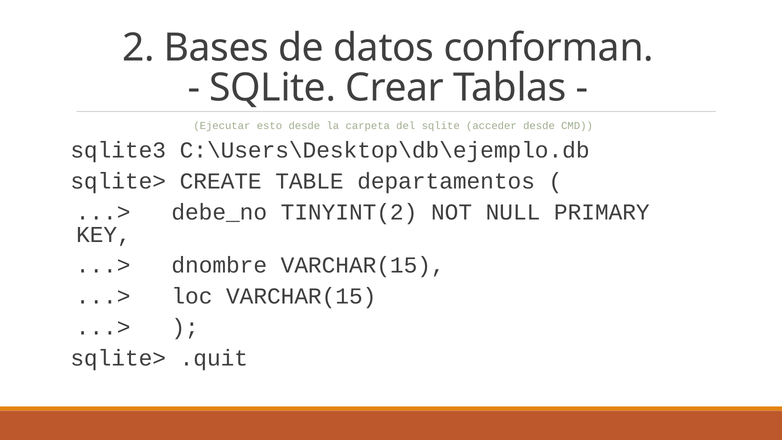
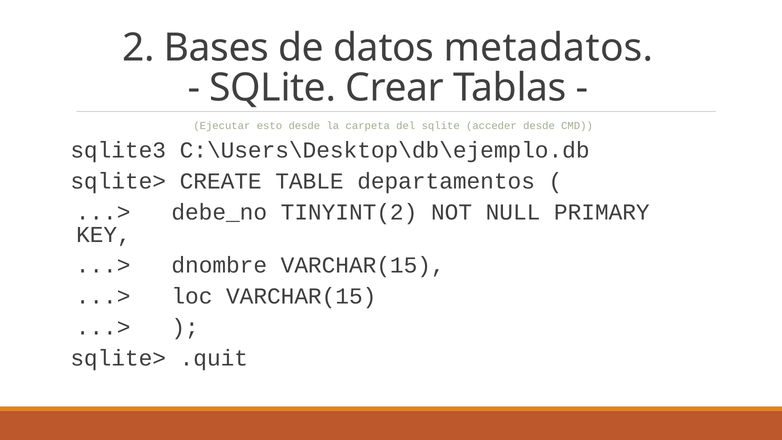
conforman: conforman -> metadatos
